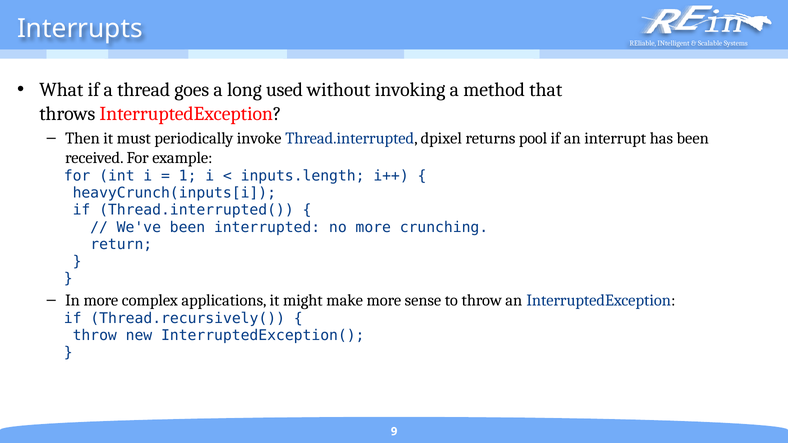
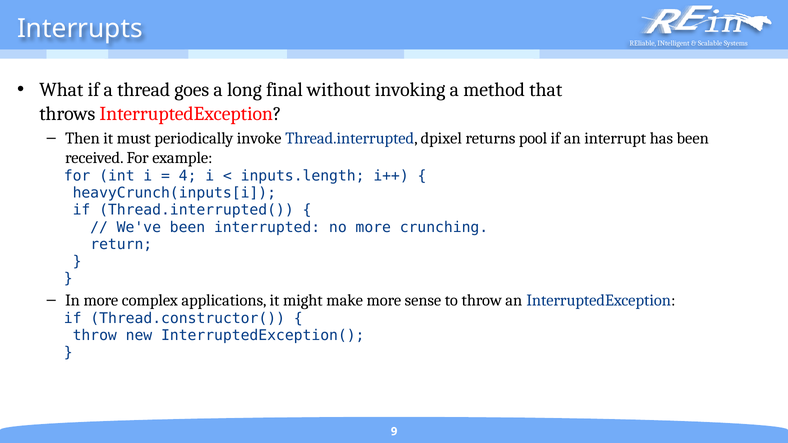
used: used -> final
1: 1 -> 4
Thread.recursively(: Thread.recursively( -> Thread.constructor(
